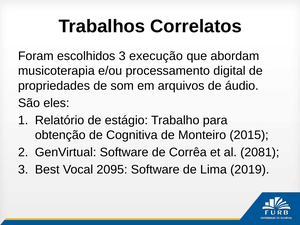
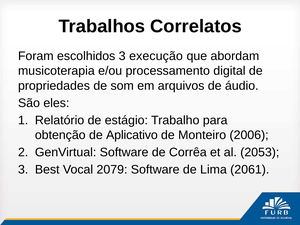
Cognitiva: Cognitiva -> Aplicativo
2015: 2015 -> 2006
2081: 2081 -> 2053
2095: 2095 -> 2079
2019: 2019 -> 2061
